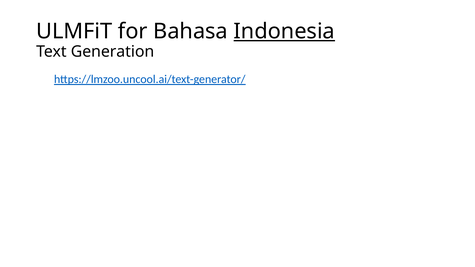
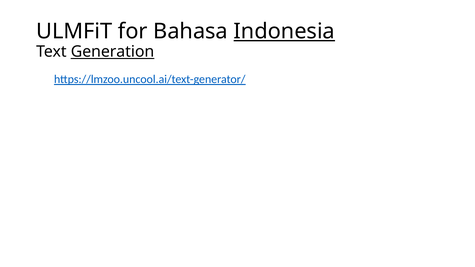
Generation underline: none -> present
